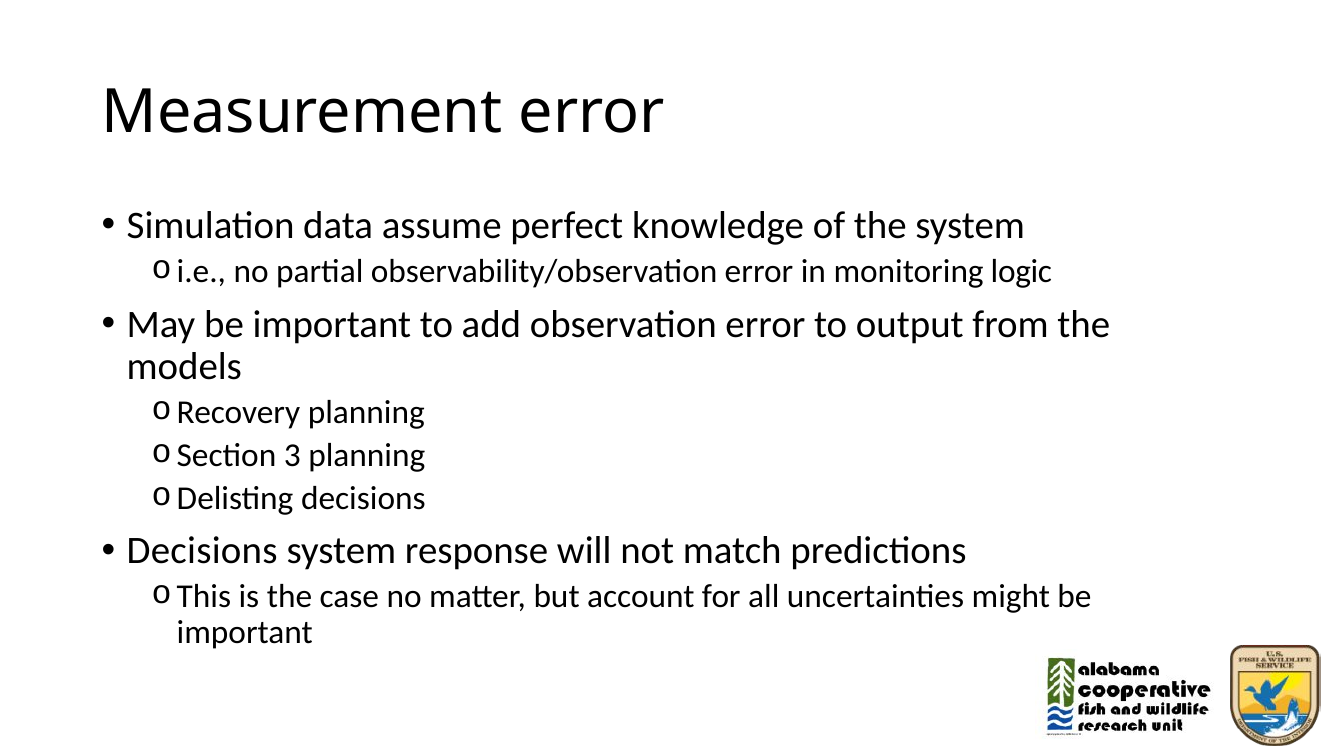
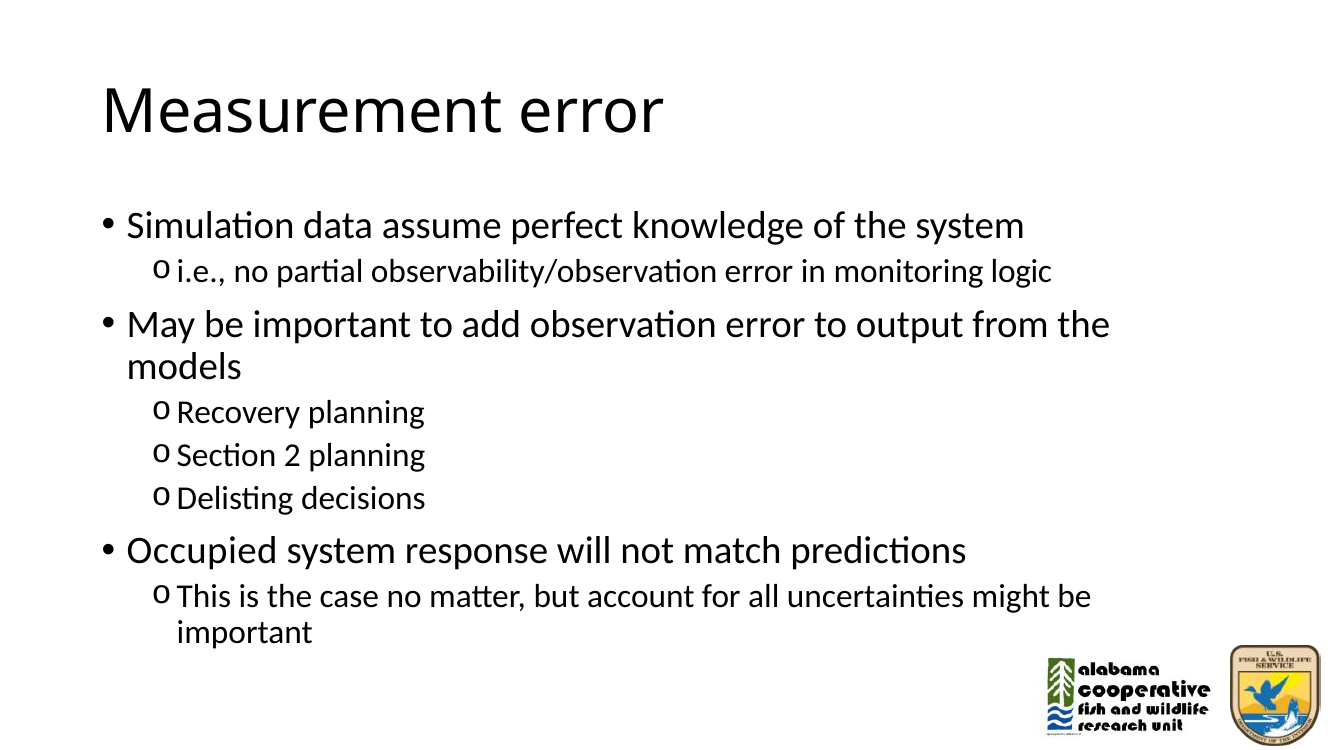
3: 3 -> 2
Decisions at (202, 551): Decisions -> Occupied
